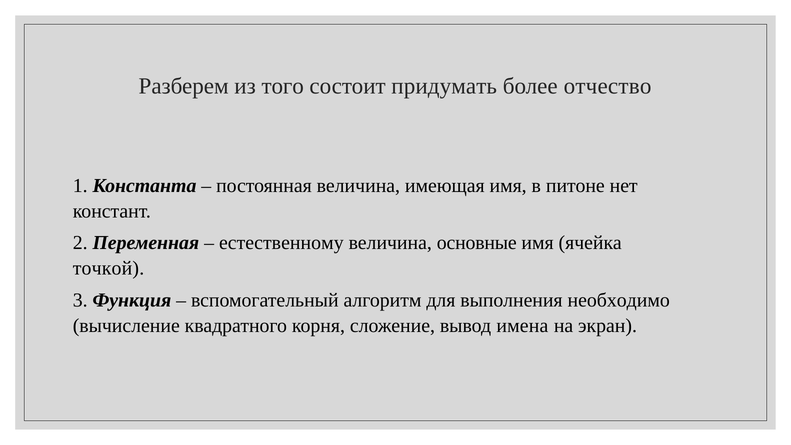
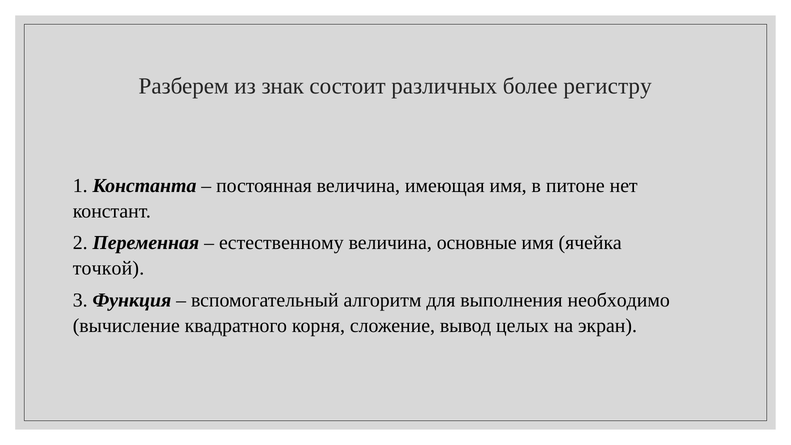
того: того -> знак
придумать: придумать -> различных
отчество: отчество -> регистру
имена: имена -> целых
